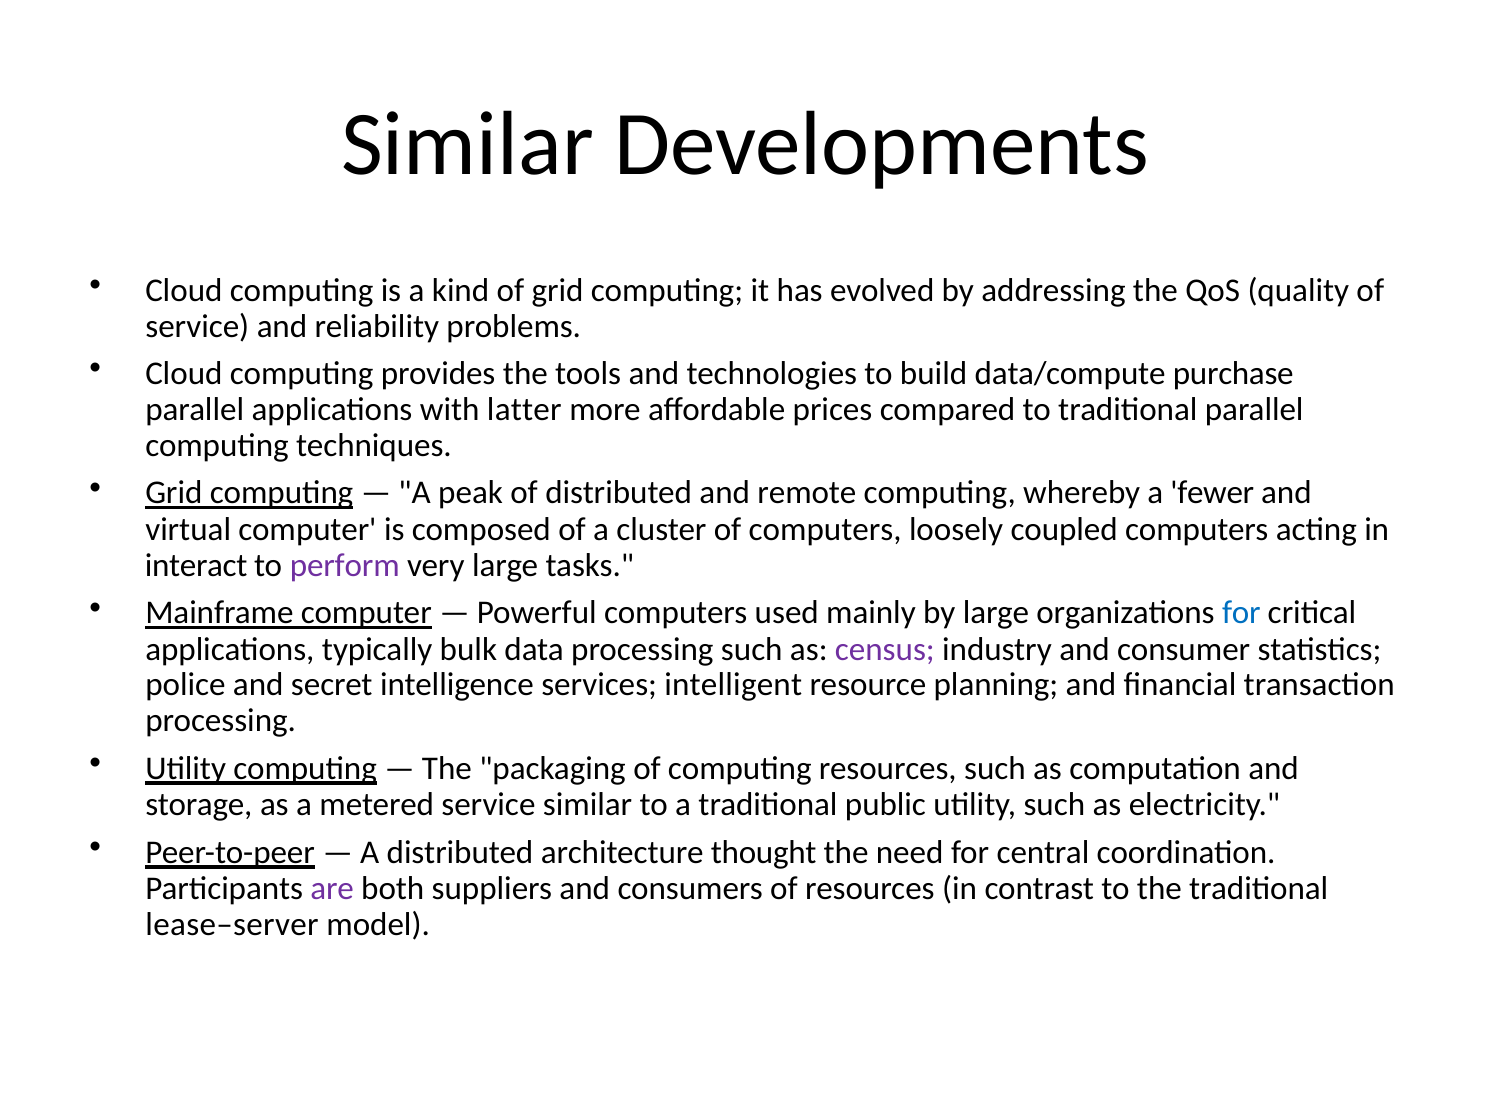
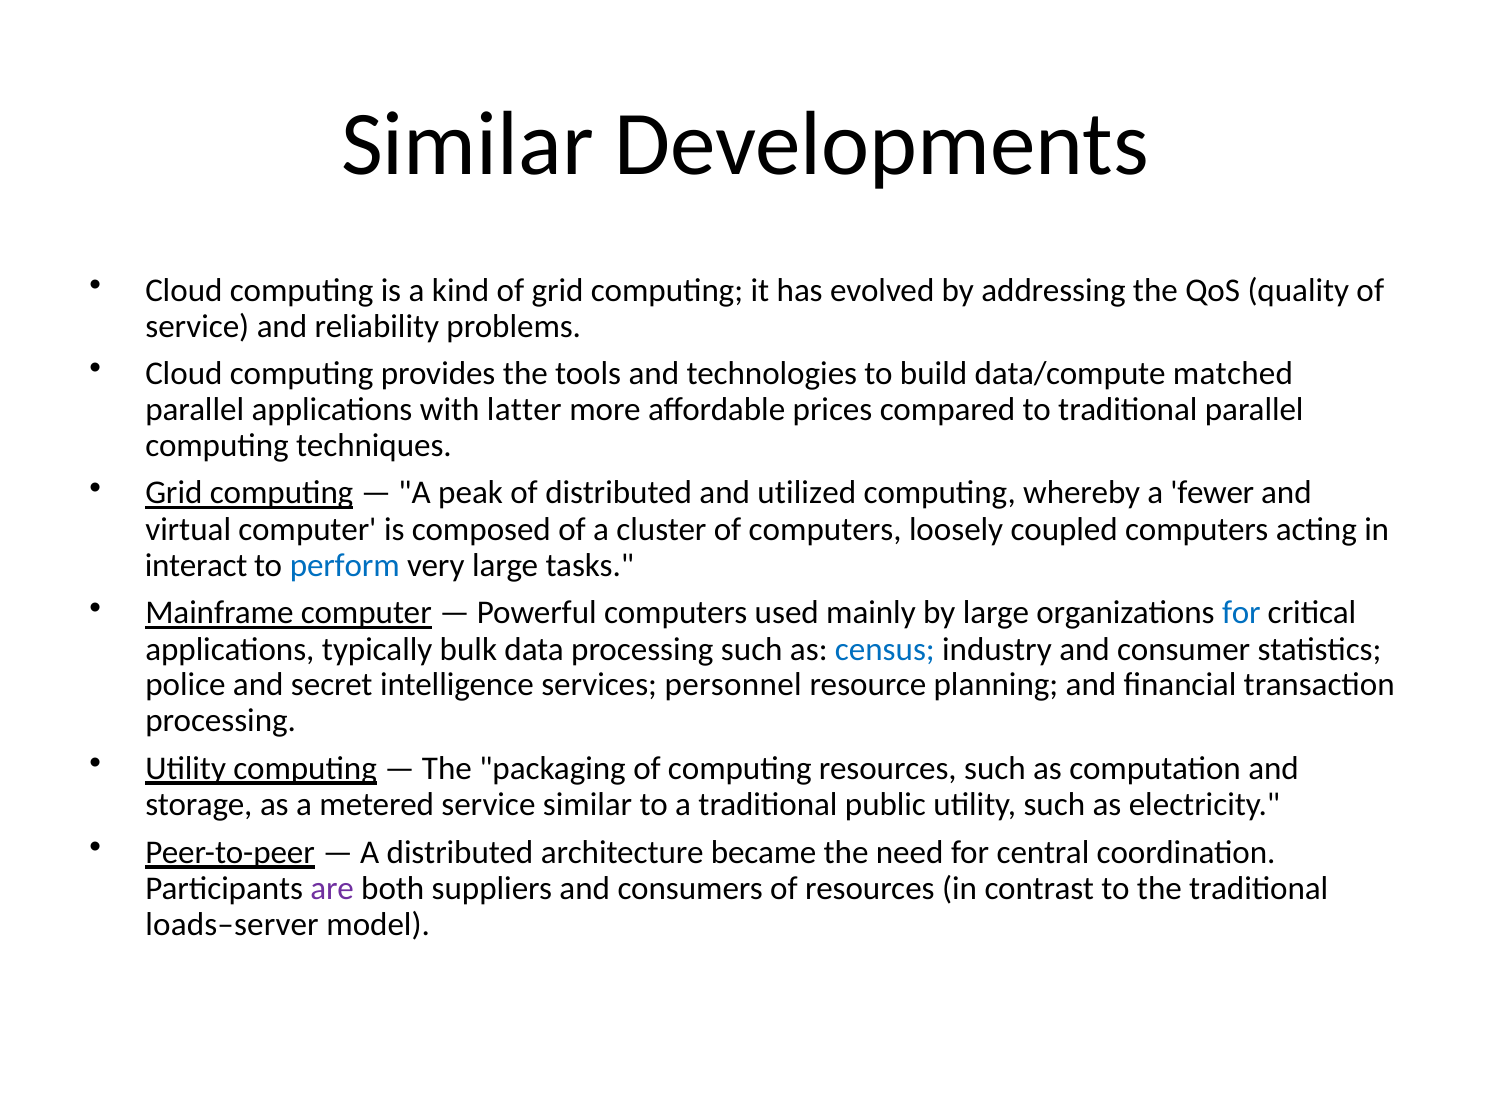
purchase: purchase -> matched
remote: remote -> utilized
perform colour: purple -> blue
census colour: purple -> blue
intelligent: intelligent -> personnel
thought: thought -> became
lease–server: lease–server -> loads–server
